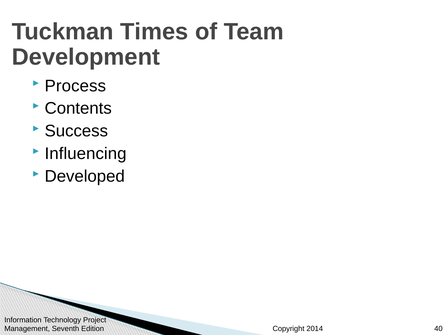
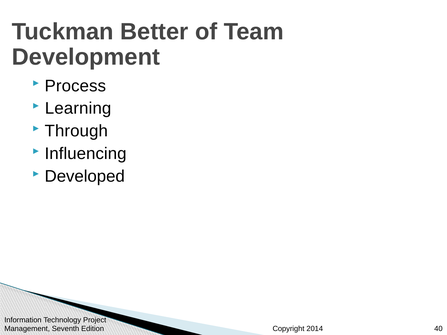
Times: Times -> Better
Contents: Contents -> Learning
Success: Success -> Through
